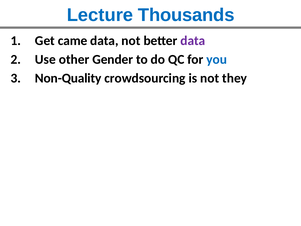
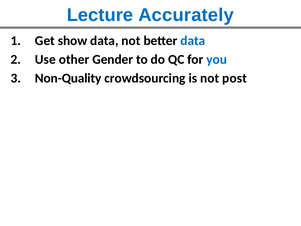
Thousands: Thousands -> Accurately
came: came -> show
data at (193, 41) colour: purple -> blue
they: they -> post
